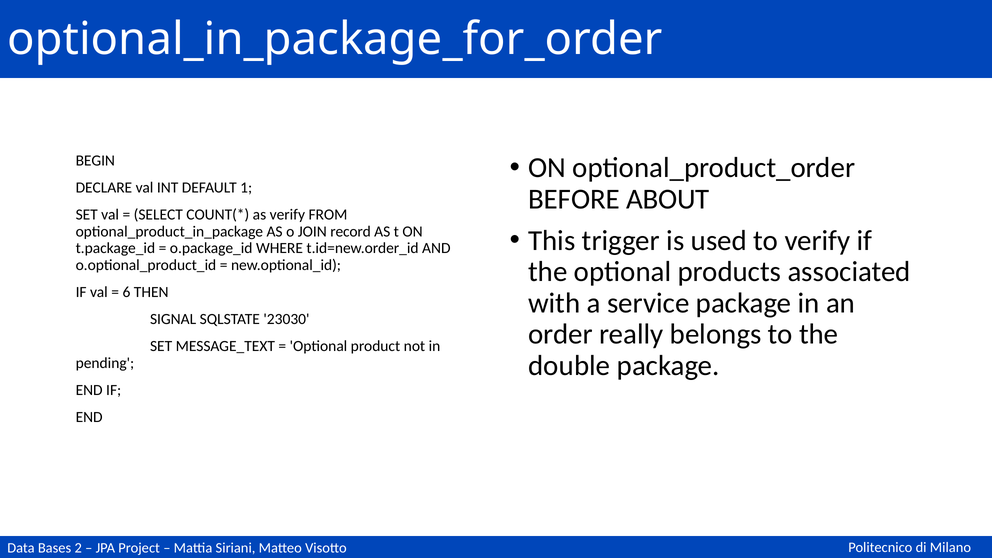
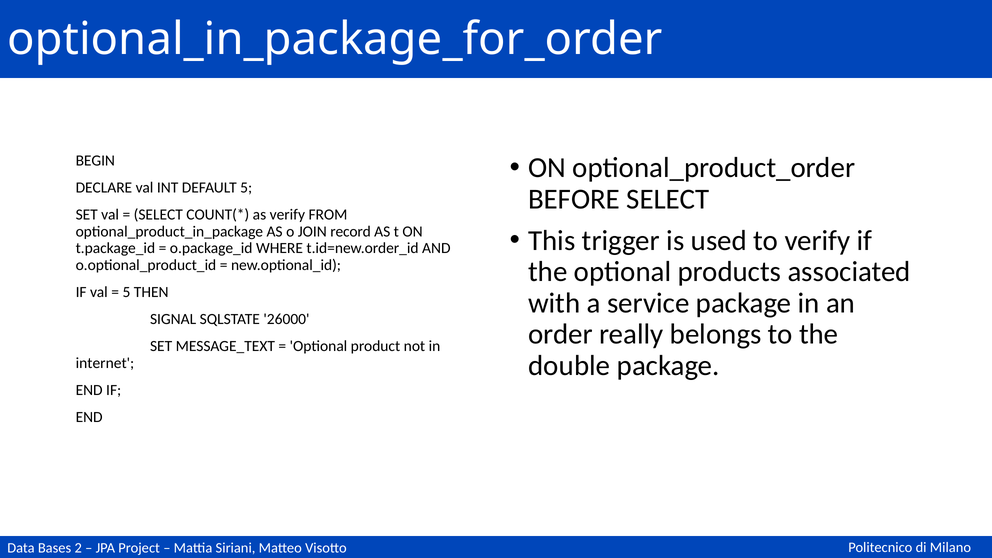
DEFAULT 1: 1 -> 5
BEFORE ABOUT: ABOUT -> SELECT
6 at (126, 292): 6 -> 5
23030: 23030 -> 26000
pending: pending -> internet
